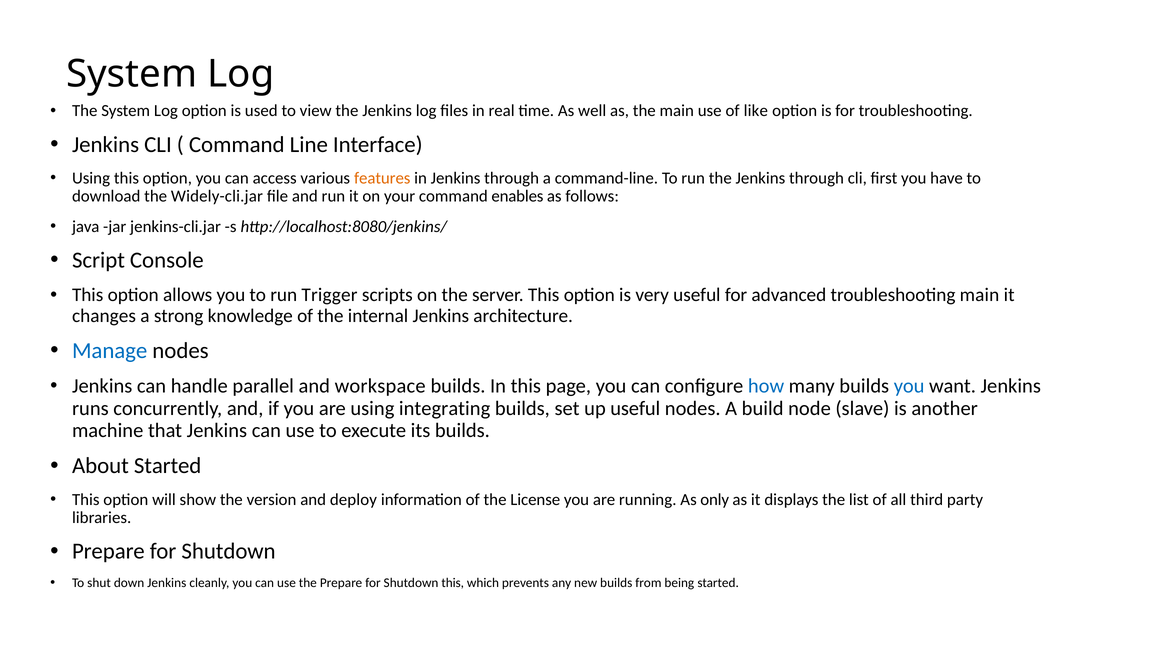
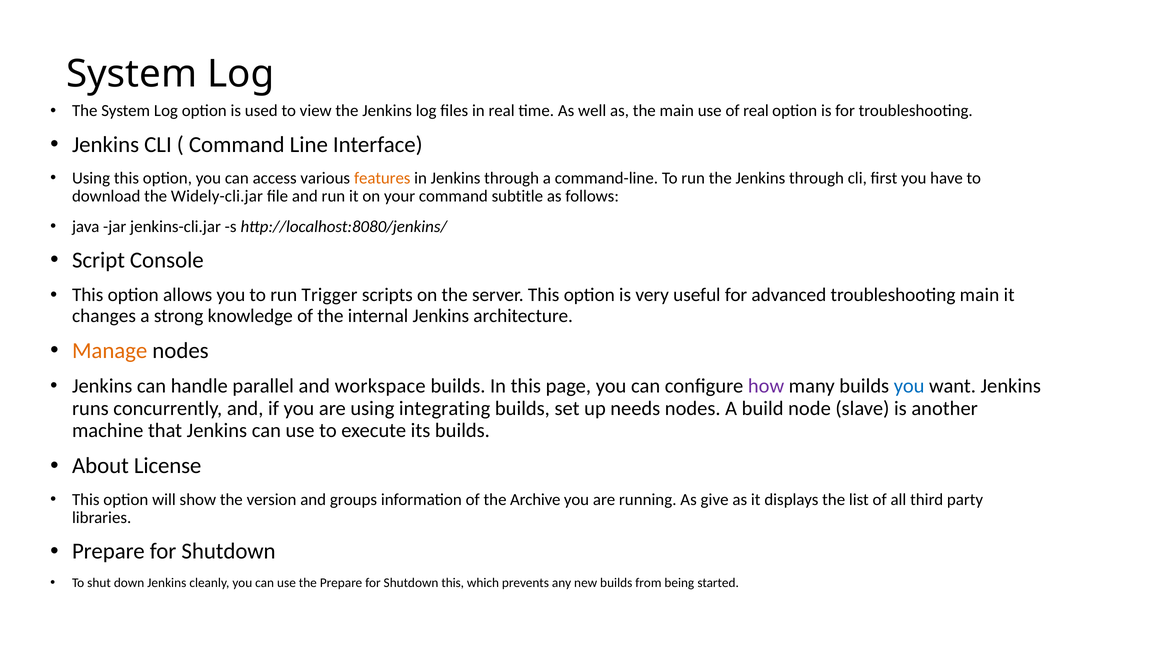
of like: like -> real
enables: enables -> subtitle
Manage colour: blue -> orange
how colour: blue -> purple
up useful: useful -> needs
About Started: Started -> License
deploy: deploy -> groups
License: License -> Archive
only: only -> give
